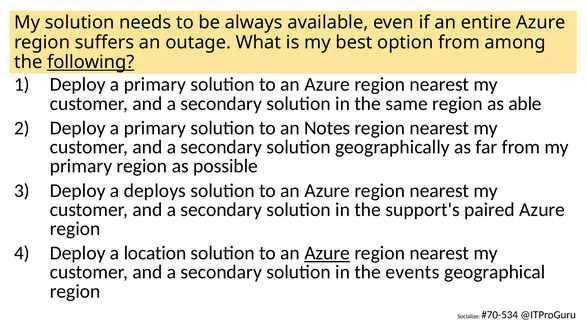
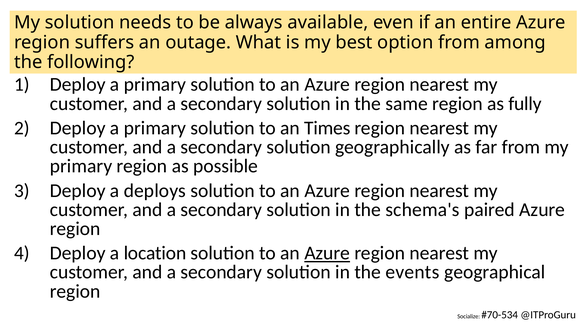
following underline: present -> none
able: able -> fully
Notes: Notes -> Times
support's: support's -> schema's
